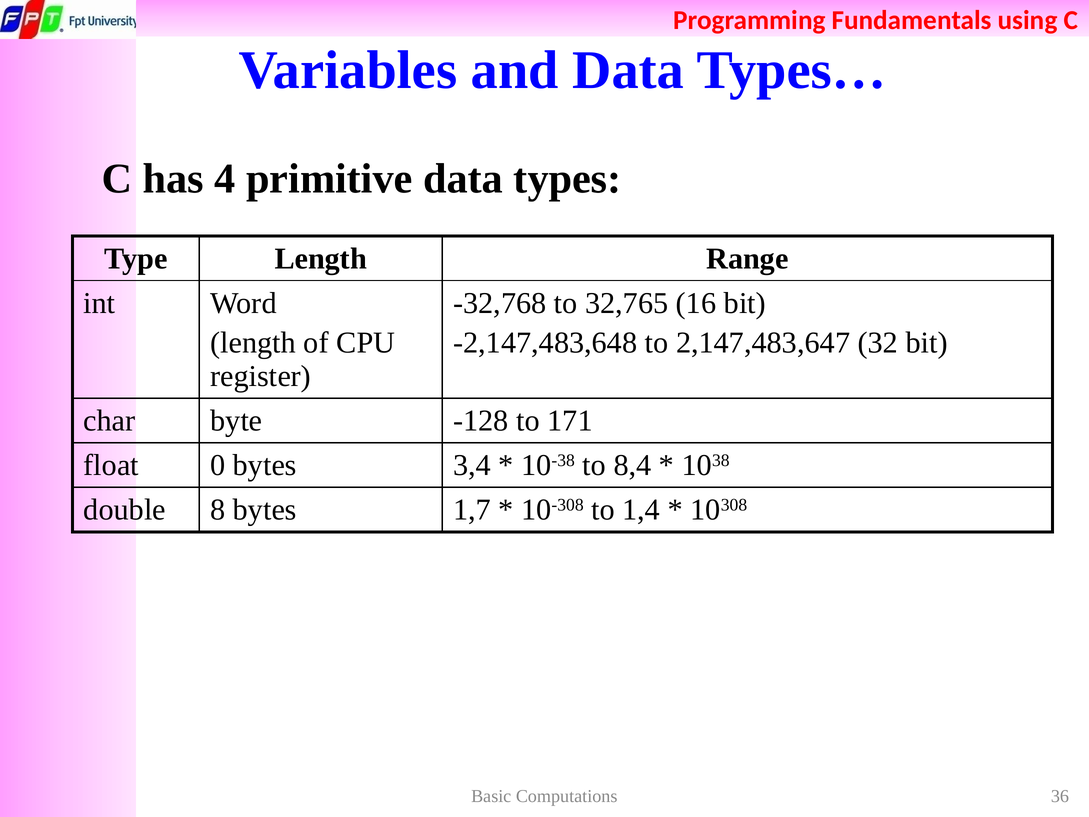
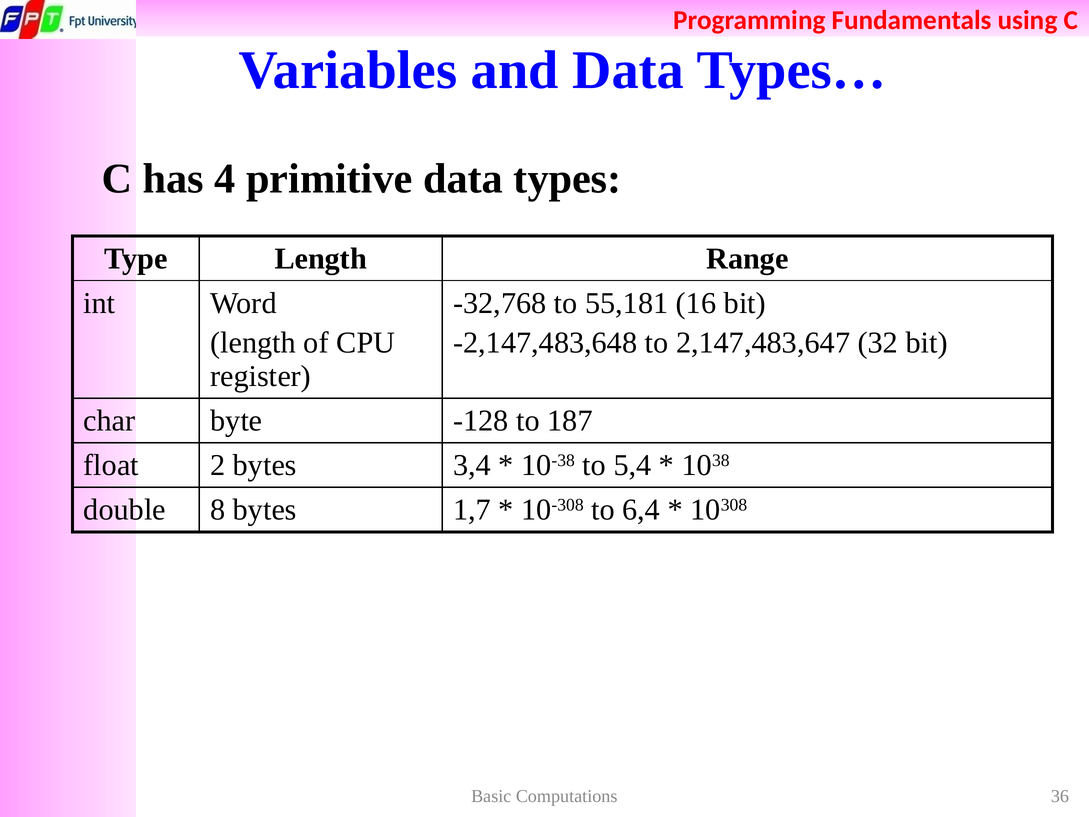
32,765: 32,765 -> 55,181
171: 171 -> 187
0: 0 -> 2
8,4: 8,4 -> 5,4
1,4: 1,4 -> 6,4
